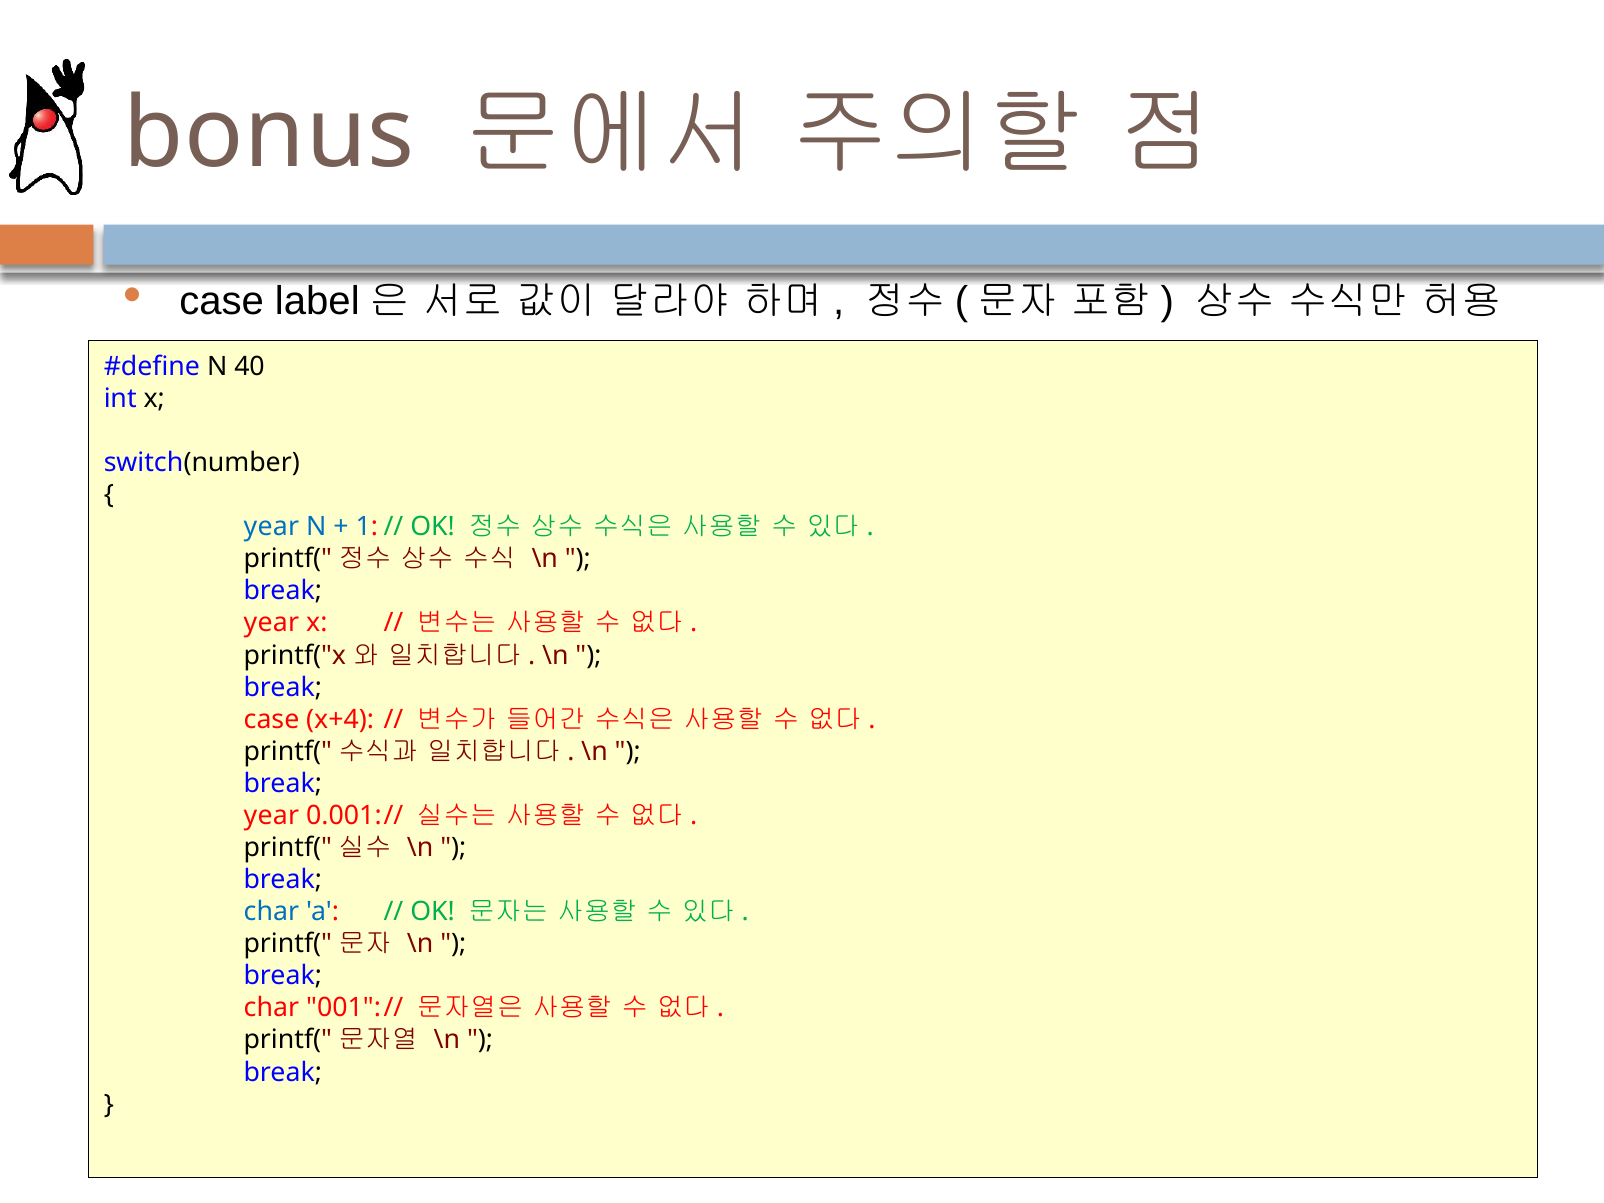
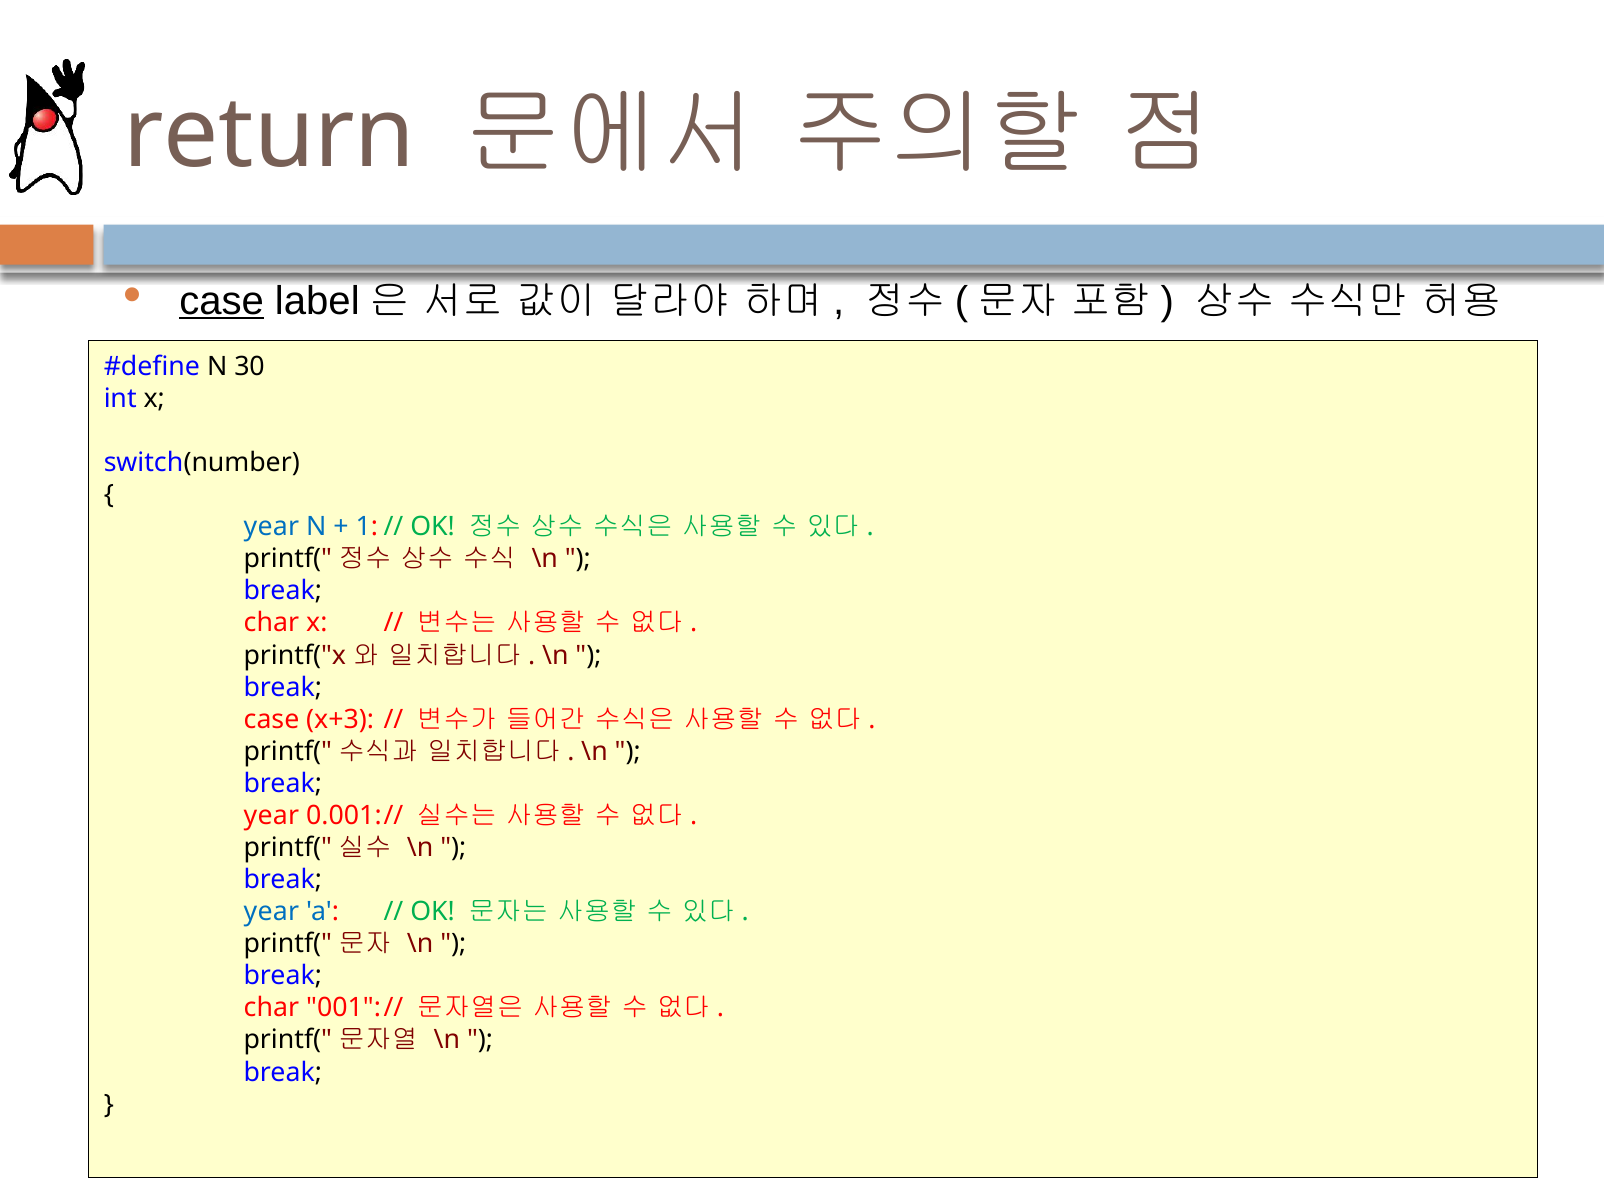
bonus: bonus -> return
case at (222, 301) underline: none -> present
40: 40 -> 30
year at (271, 623): year -> char
x+4: x+4 -> x+3
char at (271, 912): char -> year
